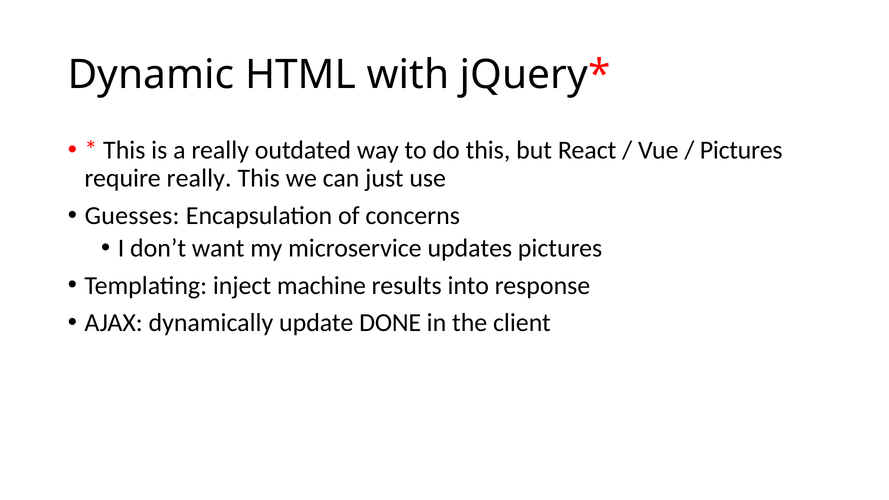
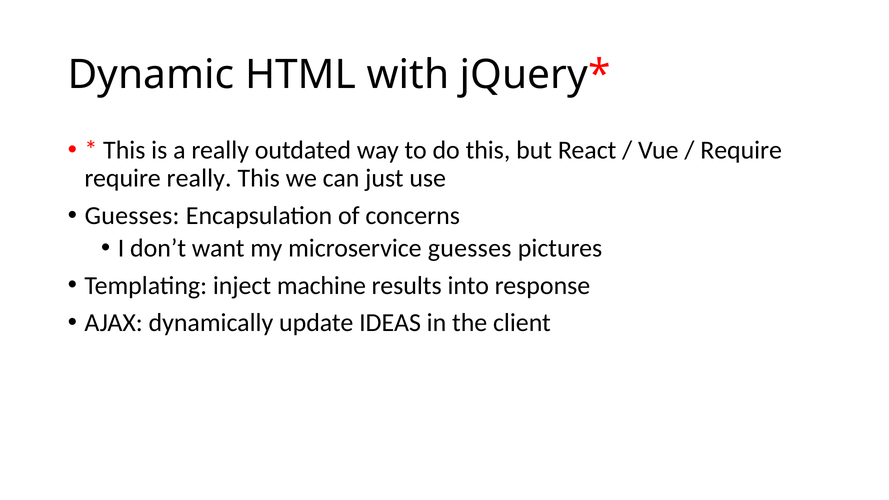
Pictures at (741, 150): Pictures -> Require
microservice updates: updates -> guesses
DONE: DONE -> IDEAS
